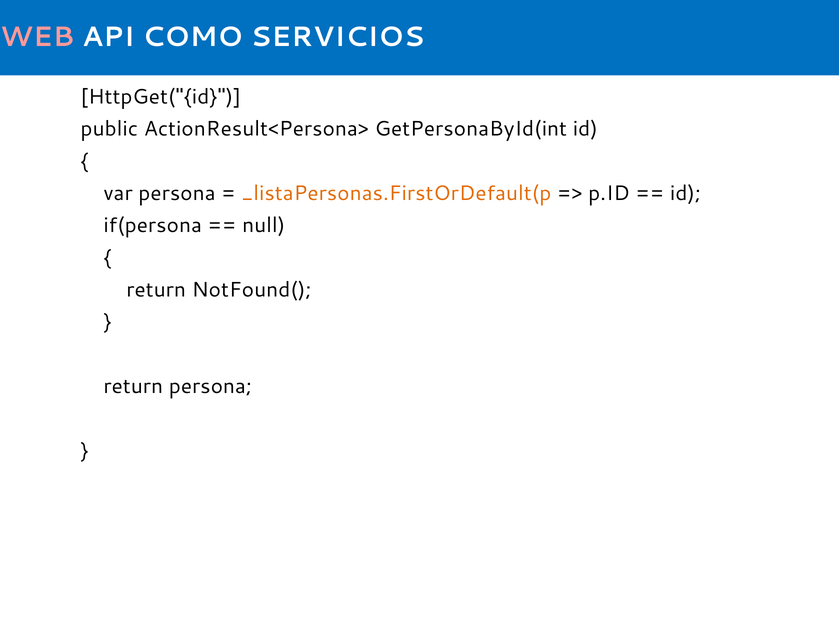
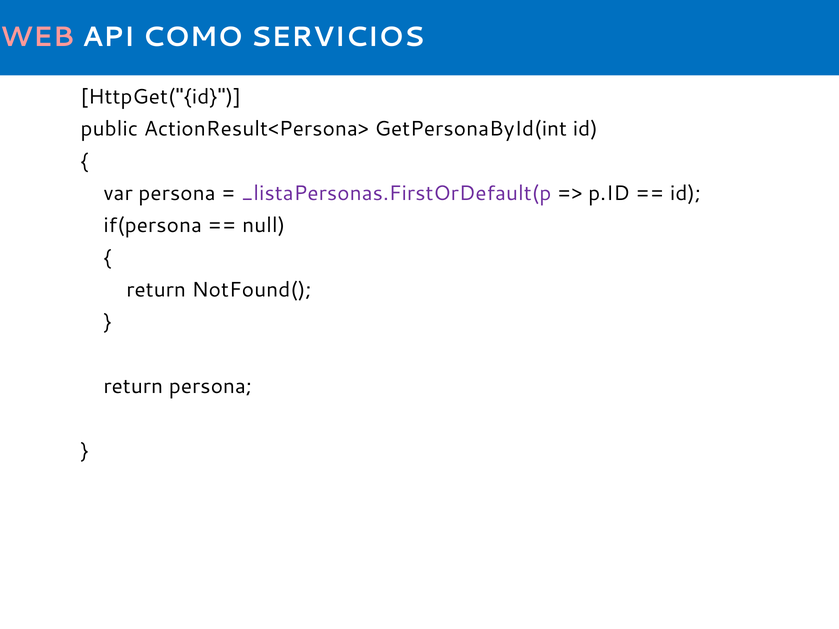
_listaPersonas.FirstOrDefault(p colour: orange -> purple
